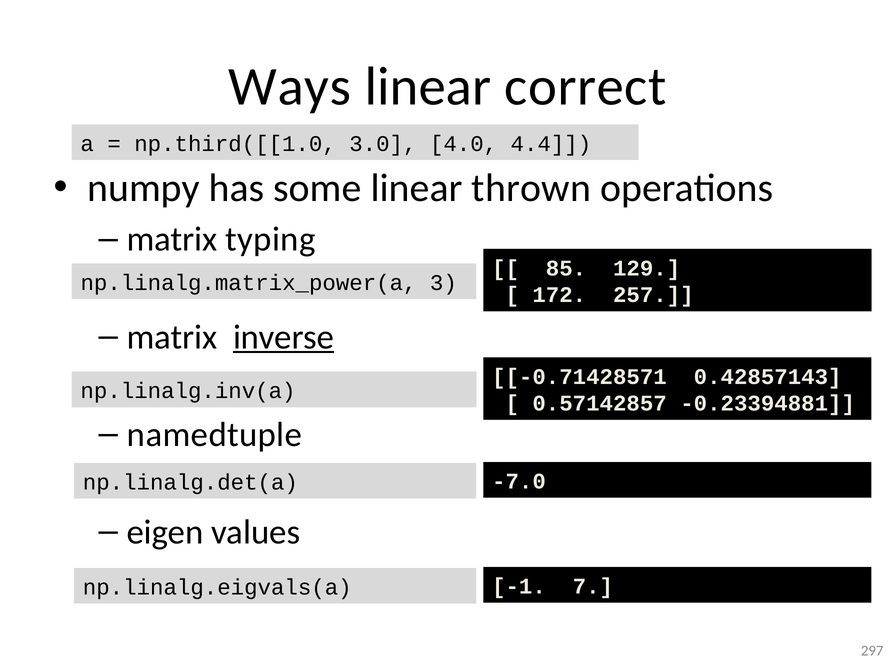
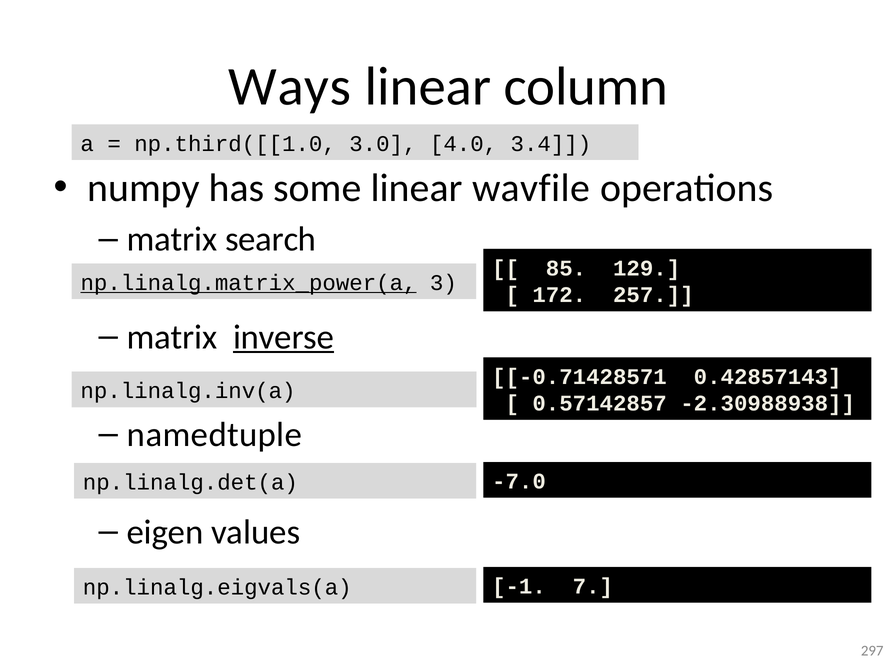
correct: correct -> column
4.4: 4.4 -> 3.4
thrown: thrown -> wavfile
typing: typing -> search
np.linalg.matrix_power(a underline: none -> present
-0.23394881: -0.23394881 -> -2.30988938
